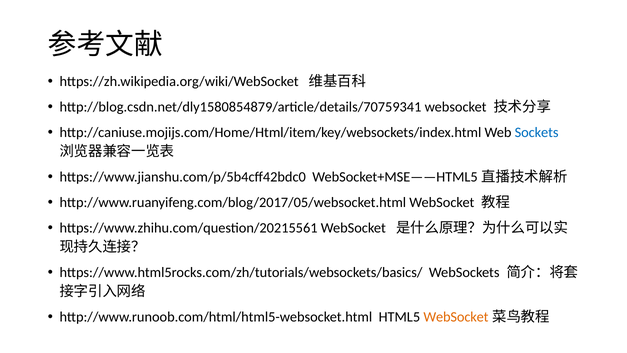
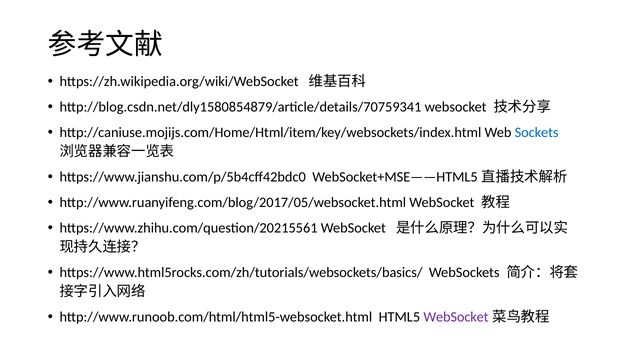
WebSocket at (456, 317) colour: orange -> purple
